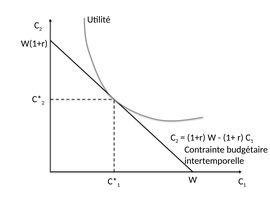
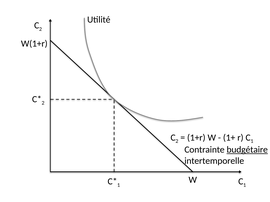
budgétaire underline: none -> present
